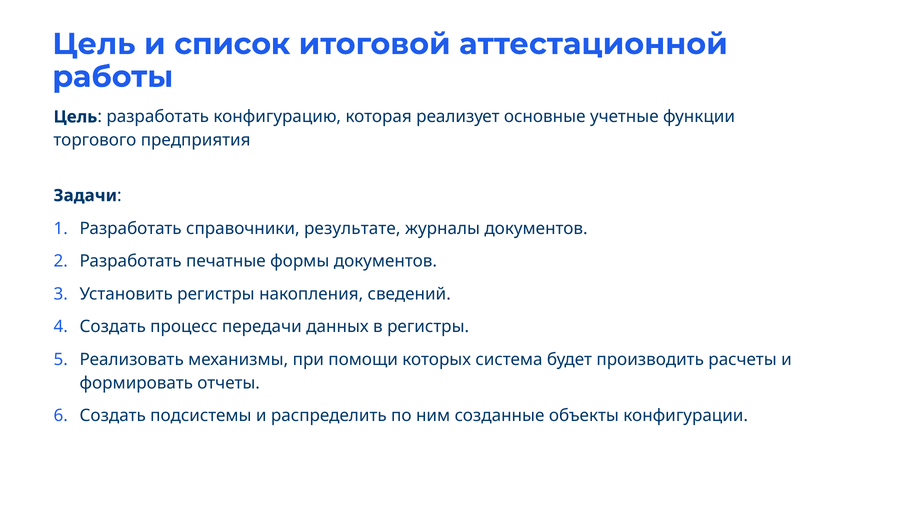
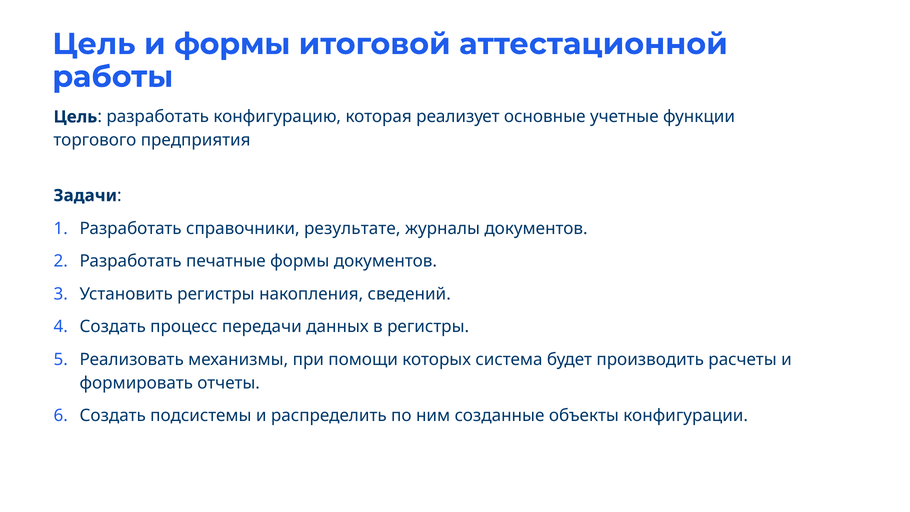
и список: список -> формы
